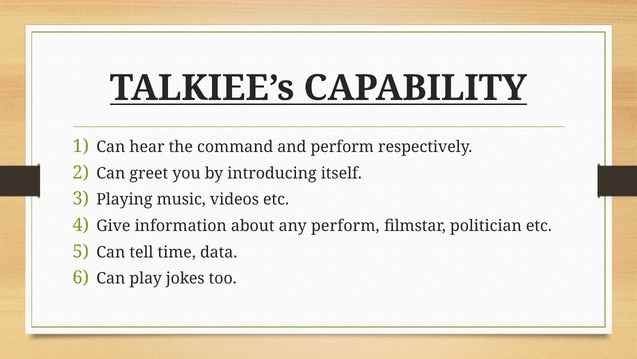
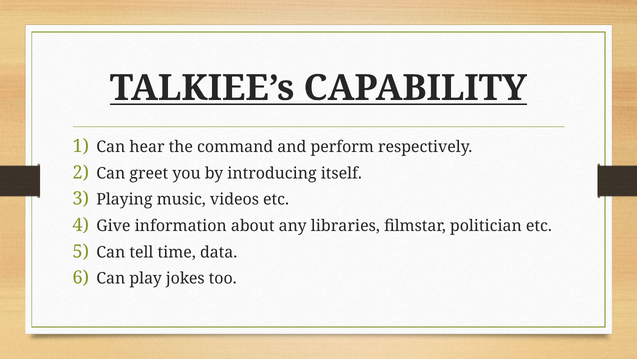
any perform: perform -> libraries
